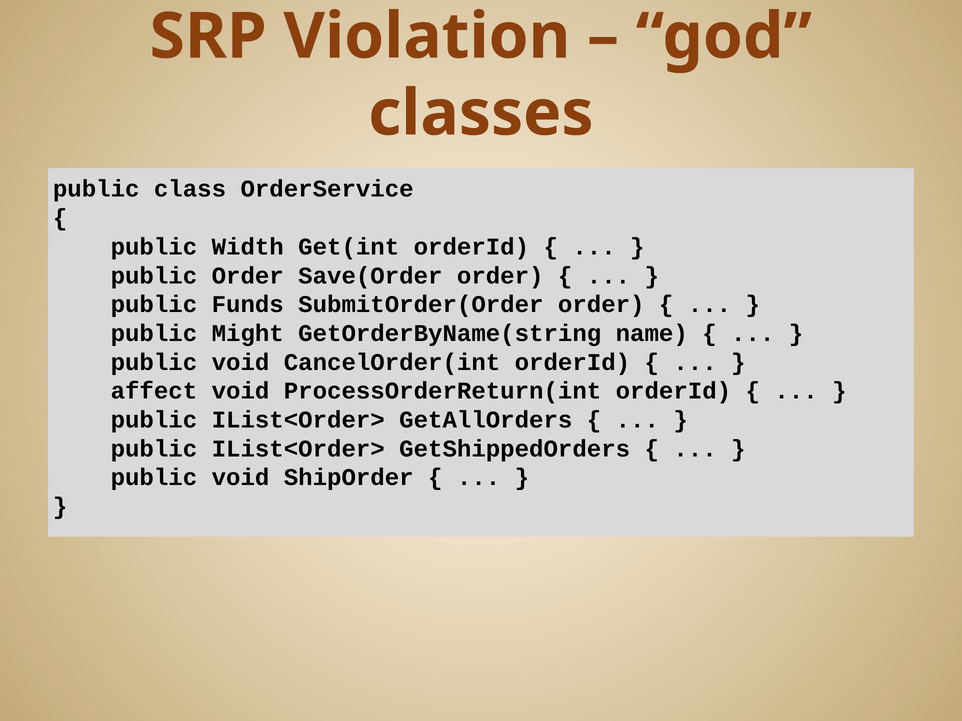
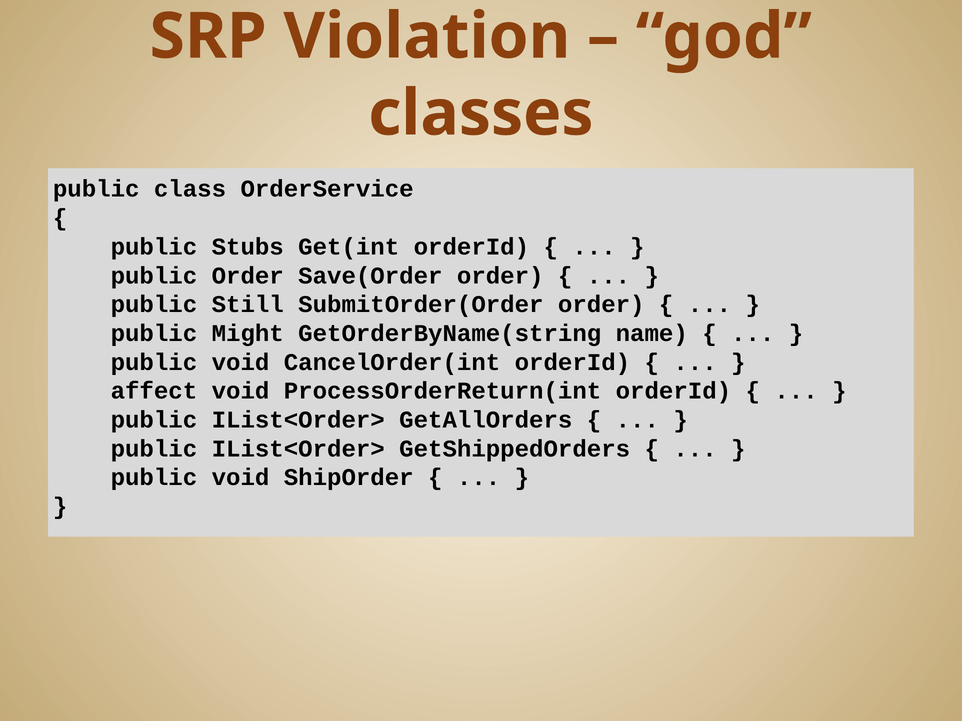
Width: Width -> Stubs
Funds: Funds -> Still
